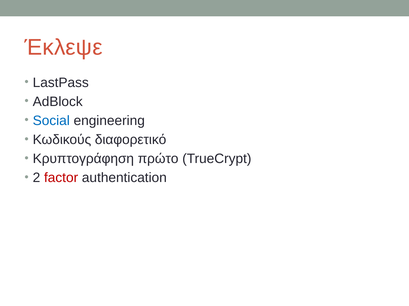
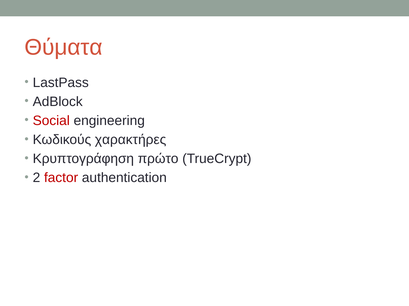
Έκλεψε: Έκλεψε -> Θύματα
Social colour: blue -> red
διαφορετικό: διαφορετικό -> χαρακτήρες
